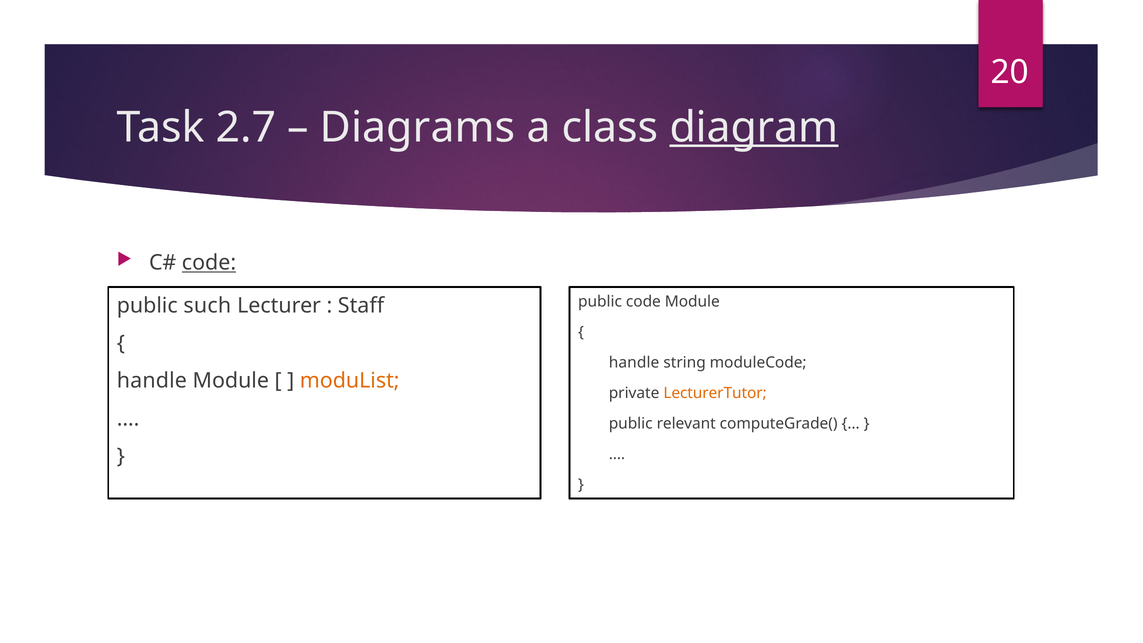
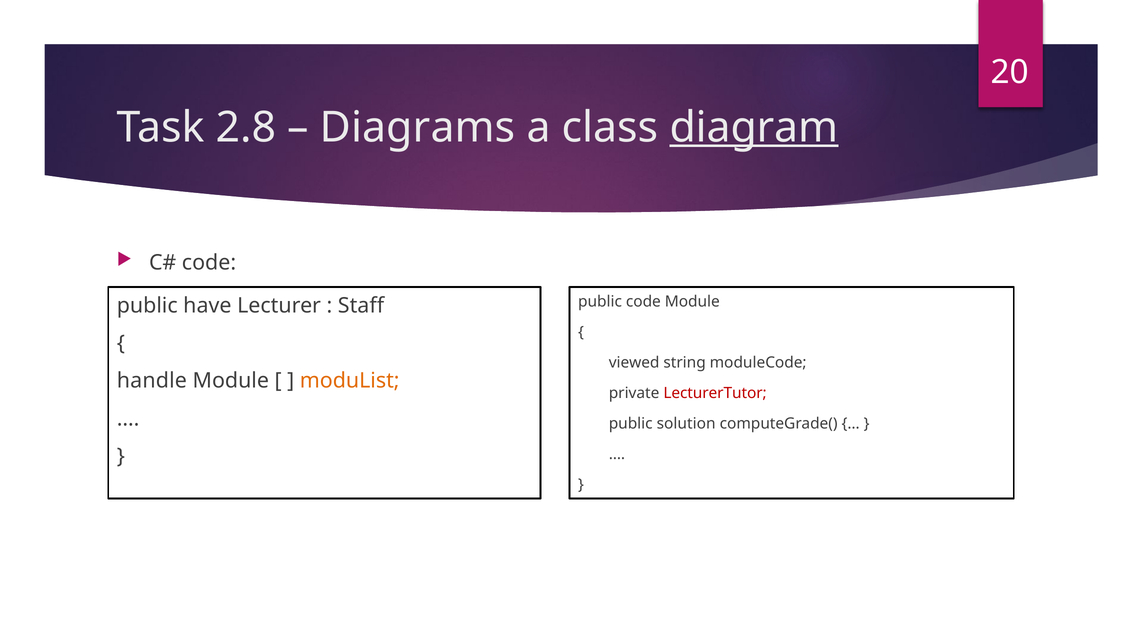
2.7: 2.7 -> 2.8
code at (209, 263) underline: present -> none
such: such -> have
handle at (634, 363): handle -> viewed
LecturerTutor colour: orange -> red
relevant: relevant -> solution
